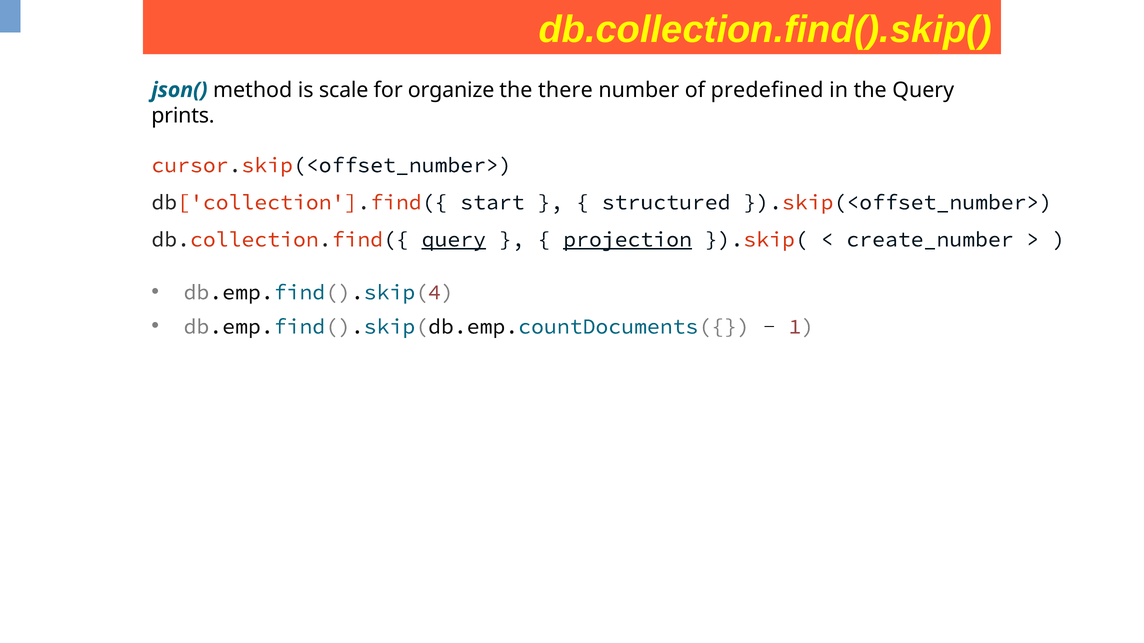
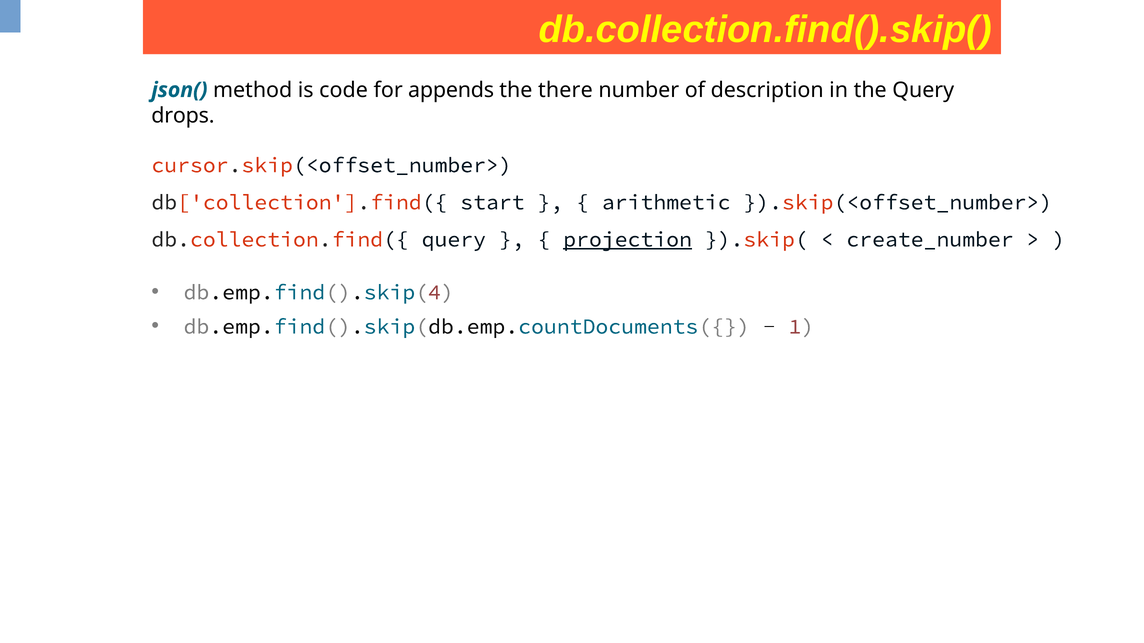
scale: scale -> code
organize: organize -> appends
predefined: predefined -> description
prints: prints -> drops
structured: structured -> arithmetic
query at (454, 240) underline: present -> none
